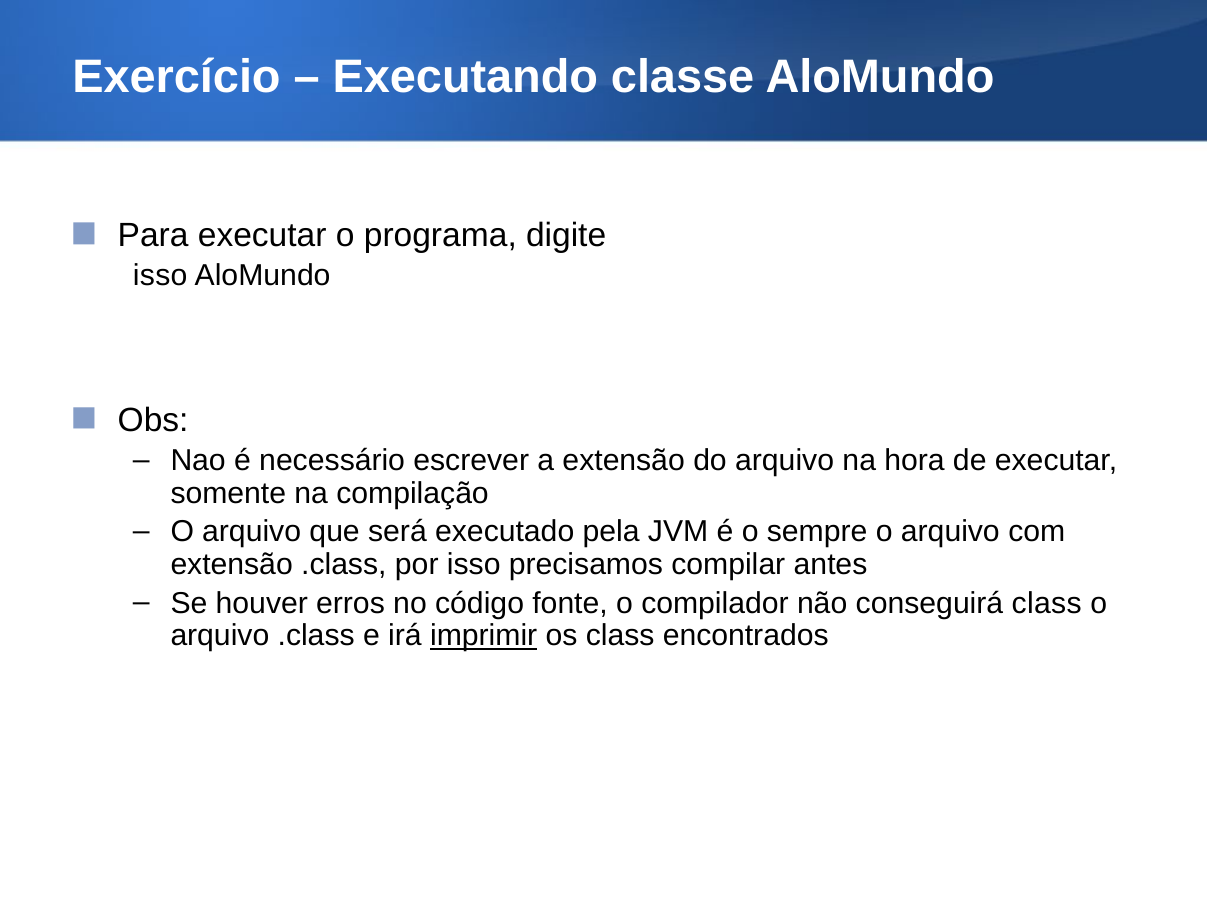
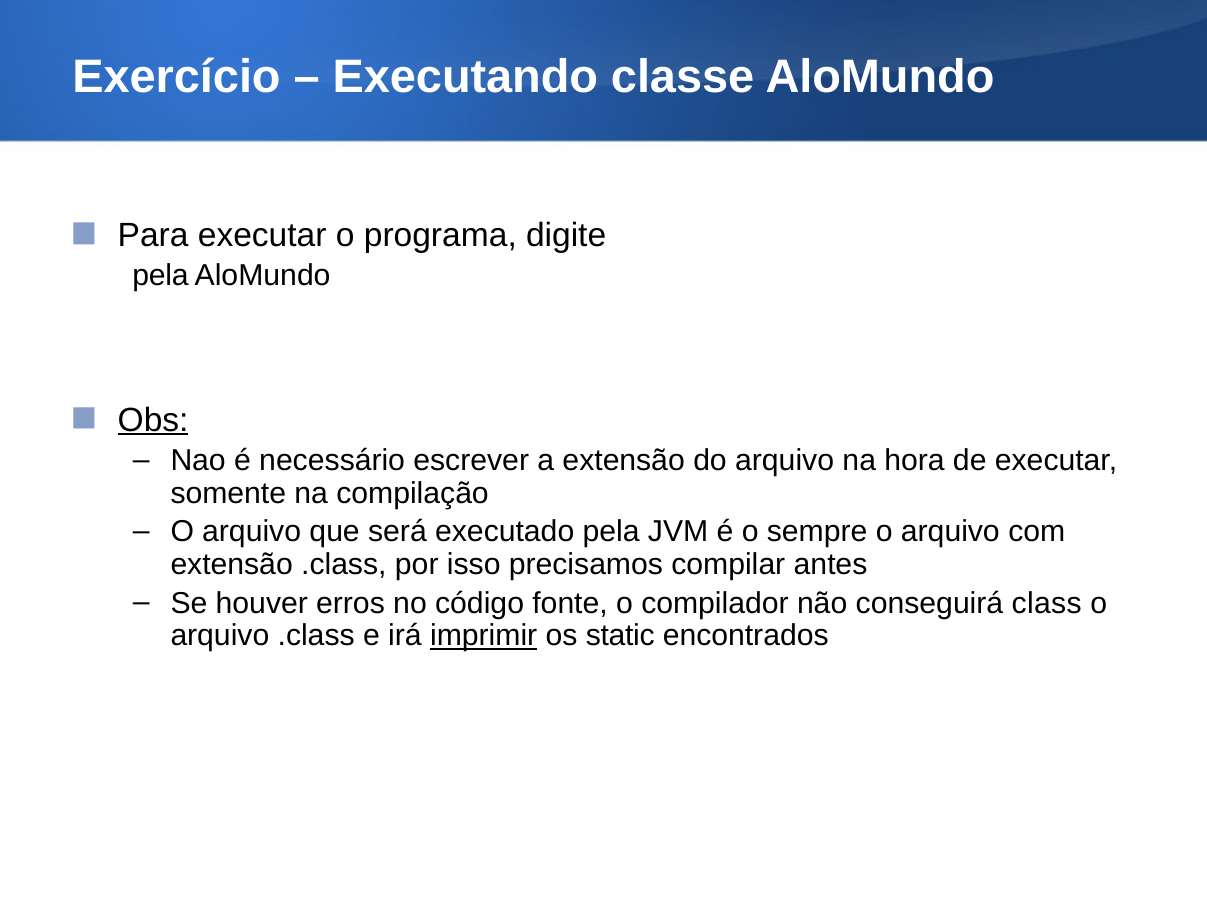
isso at (160, 276): isso -> pela
Obs underline: none -> present
os class: class -> static
